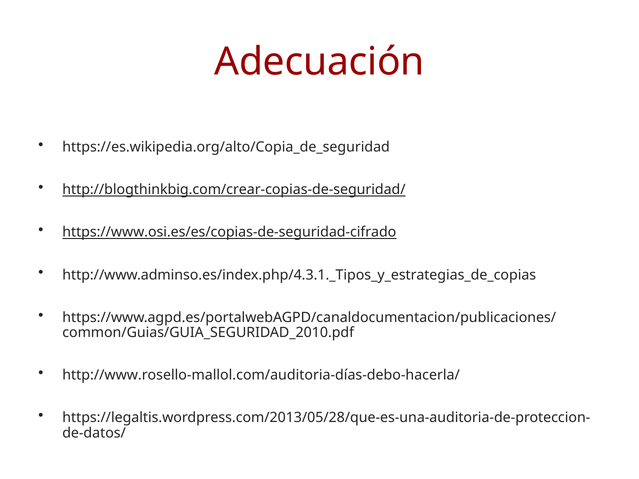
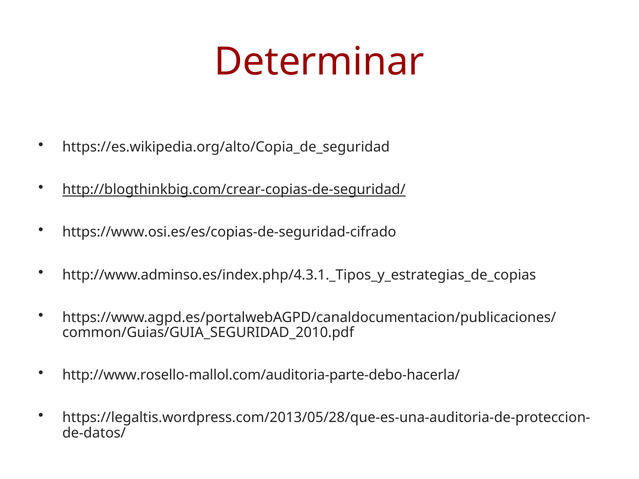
Adecuación: Adecuación -> Determinar
https://www.osi.es/es/copias-de-seguridad-cifrado underline: present -> none
http://www.rosello-mallol.com/auditoria-días-debo-hacerla/: http://www.rosello-mallol.com/auditoria-días-debo-hacerla/ -> http://www.rosello-mallol.com/auditoria-parte-debo-hacerla/
